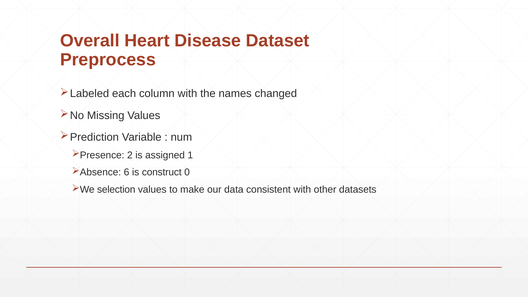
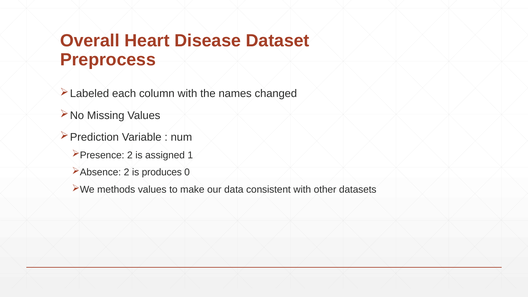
6 at (127, 172): 6 -> 2
construct: construct -> produces
selection: selection -> methods
